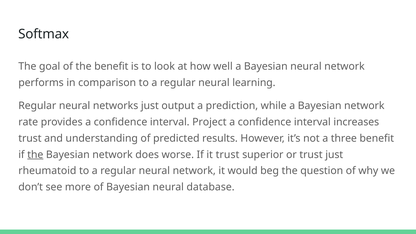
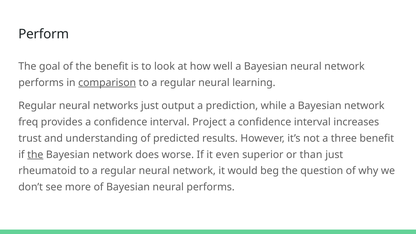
Softmax: Softmax -> Perform
comparison underline: none -> present
rate: rate -> freq
it trust: trust -> even
or trust: trust -> than
neural database: database -> performs
